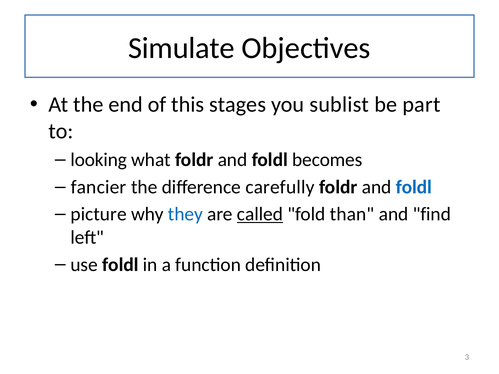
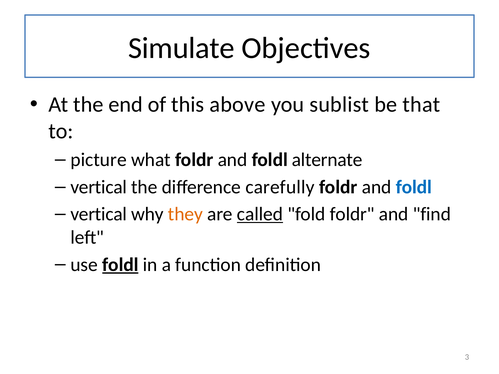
stages: stages -> above
part: part -> that
looking: looking -> picture
becomes: becomes -> alternate
fancier at (99, 187): fancier -> vertical
picture at (99, 214): picture -> vertical
they colour: blue -> orange
fold than: than -> foldr
foldl at (120, 265) underline: none -> present
